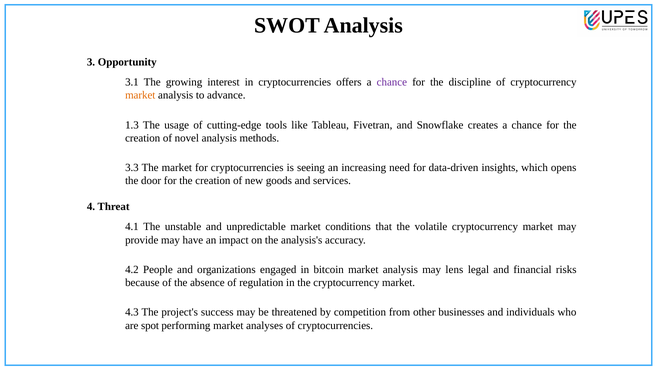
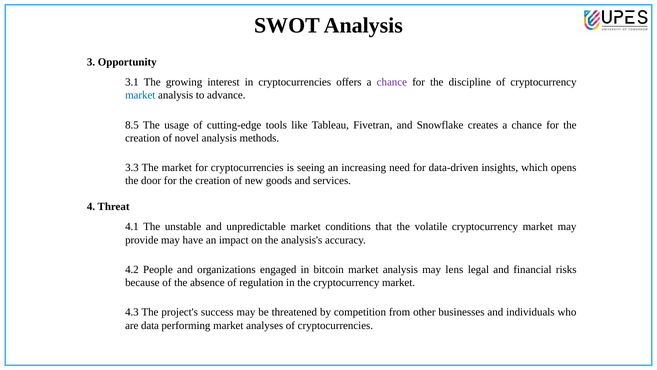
market at (140, 95) colour: orange -> blue
1.3: 1.3 -> 8.5
spot: spot -> data
